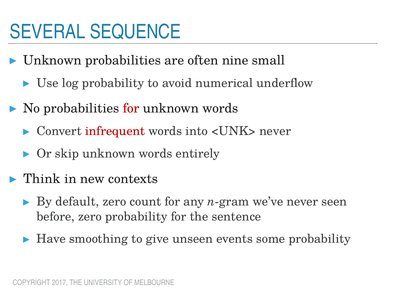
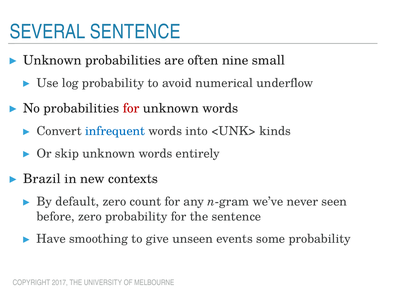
SEVERAL SEQUENCE: SEQUENCE -> SENTENCE
infrequent colour: red -> blue
<UNK> never: never -> kinds
Think: Think -> Brazil
